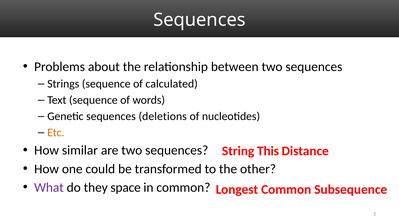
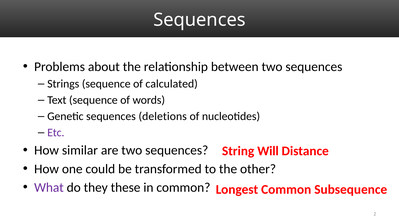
Etc colour: orange -> purple
This: This -> Will
space: space -> these
